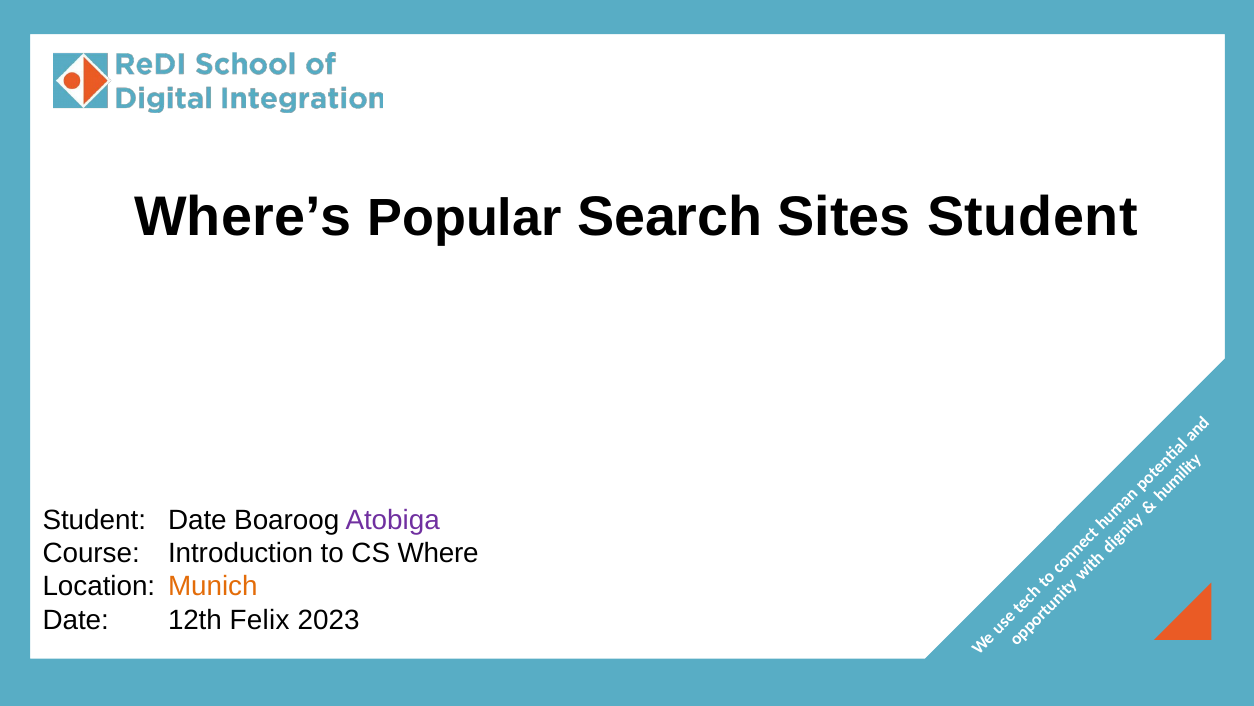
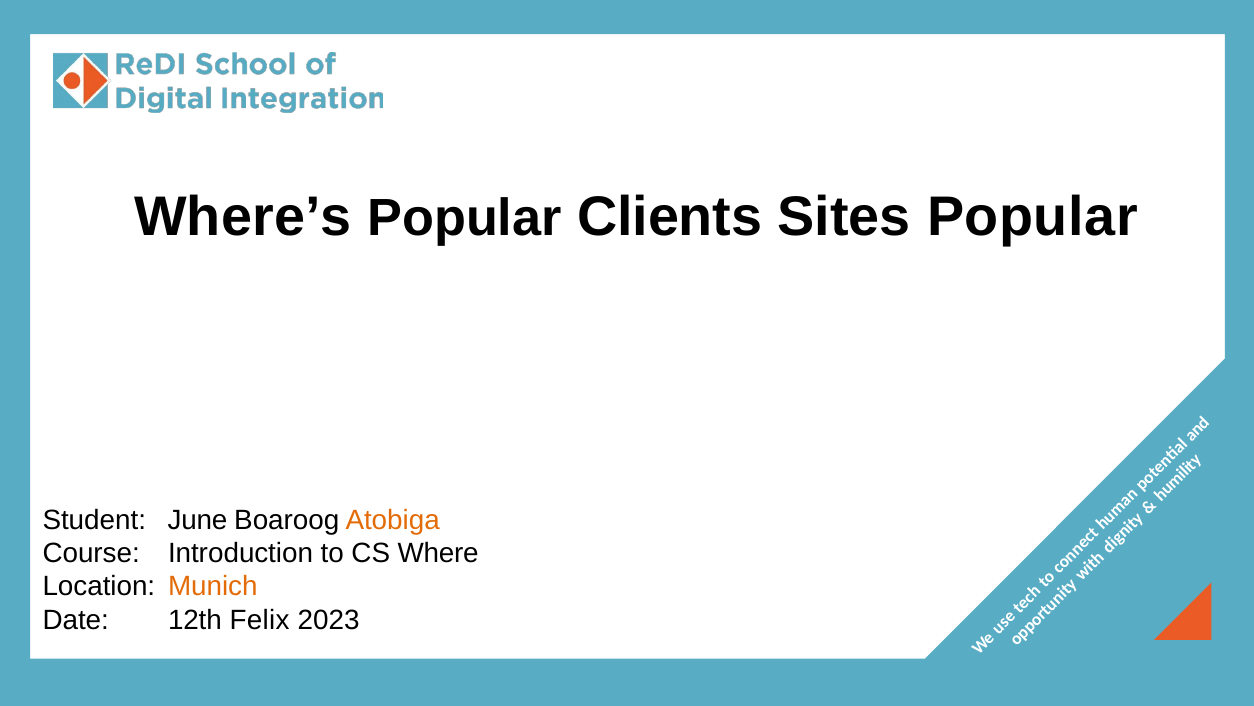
Search: Search -> Clients
Sites Student: Student -> Popular
Student Date: Date -> June
Atobiga colour: purple -> orange
